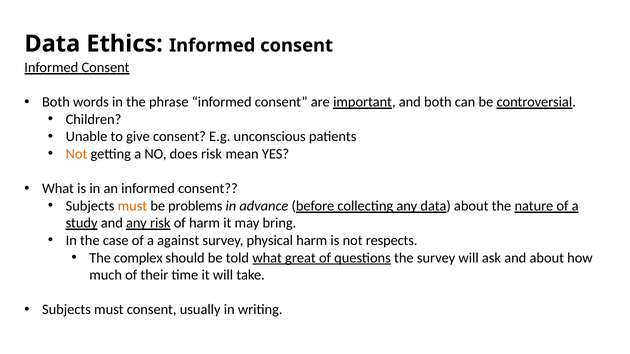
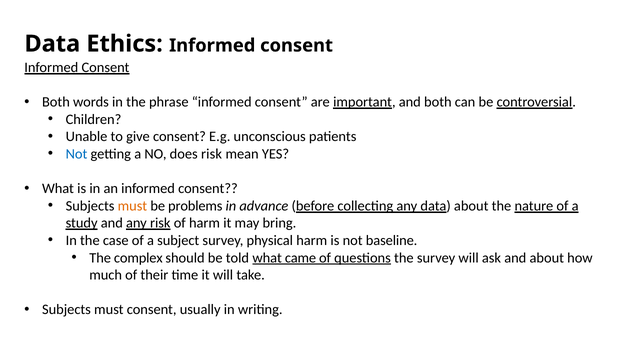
Not at (77, 154) colour: orange -> blue
against: against -> subject
respects: respects -> baseline
great: great -> came
